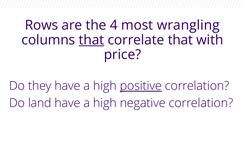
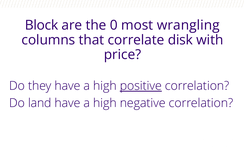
Rows: Rows -> Block
4: 4 -> 0
that at (91, 40) underline: present -> none
correlate that: that -> disk
